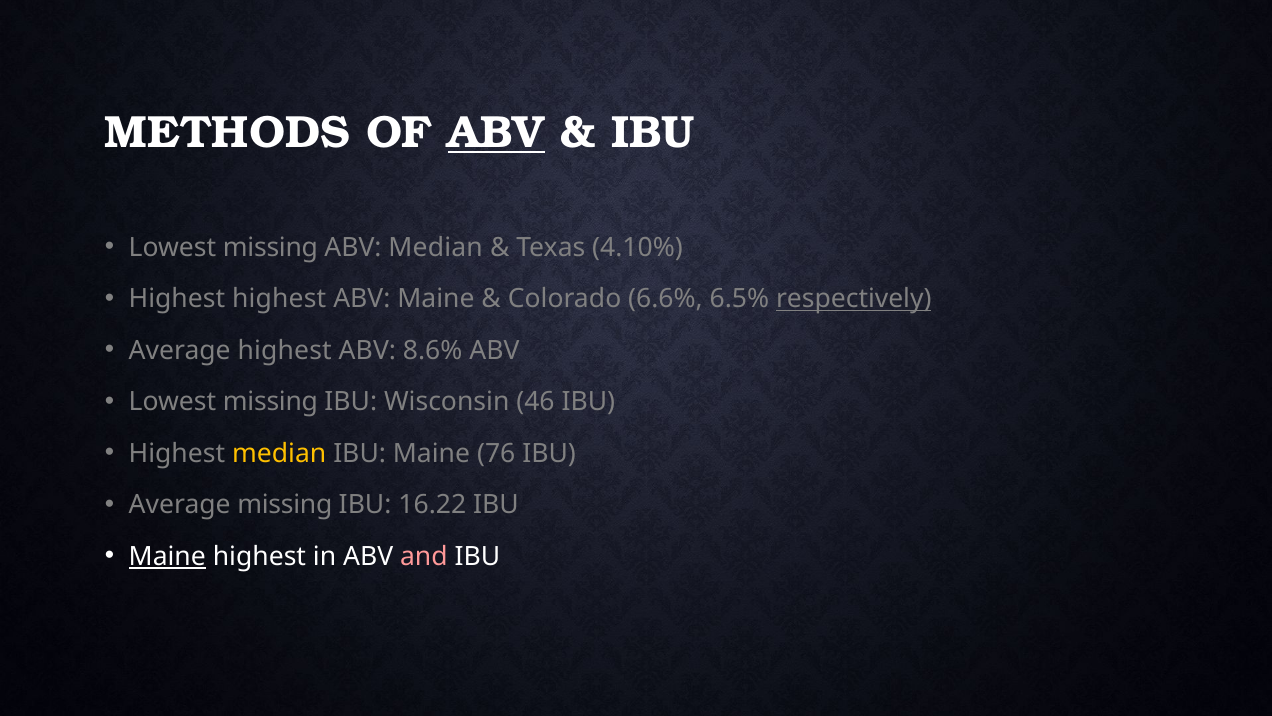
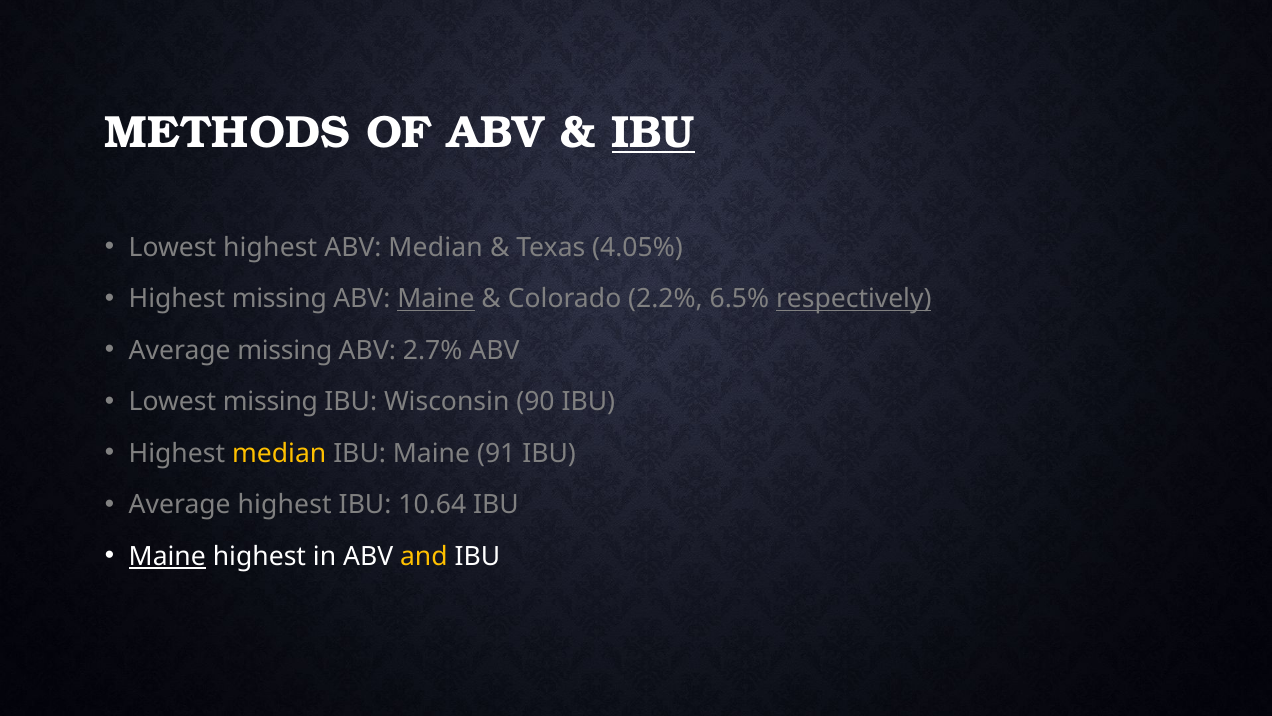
ABV at (496, 132) underline: present -> none
IBU at (653, 132) underline: none -> present
missing at (270, 248): missing -> highest
4.10%: 4.10% -> 4.05%
Highest highest: highest -> missing
Maine at (436, 299) underline: none -> present
6.6%: 6.6% -> 2.2%
Average highest: highest -> missing
8.6%: 8.6% -> 2.7%
46: 46 -> 90
76: 76 -> 91
Average missing: missing -> highest
16.22: 16.22 -> 10.64
and colour: pink -> yellow
